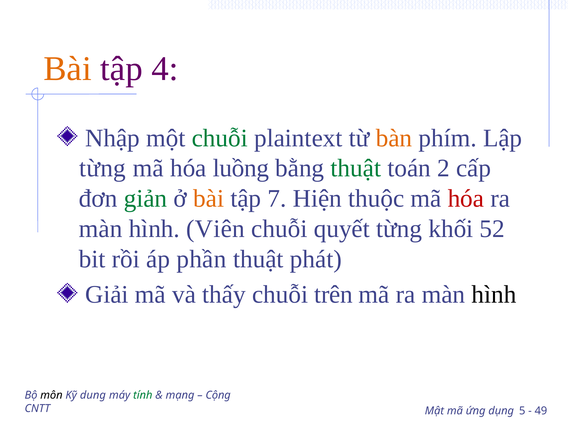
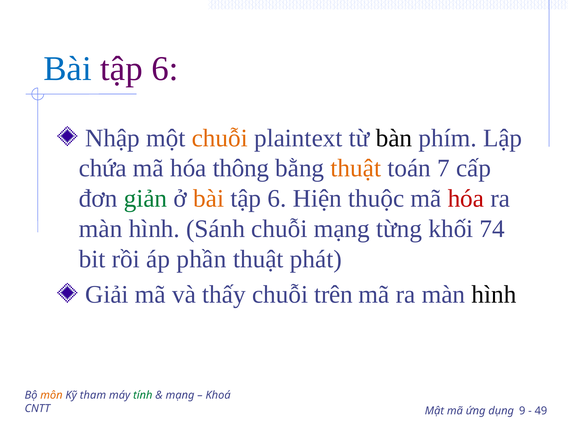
Bài at (68, 69) colour: orange -> blue
4 at (165, 69): 4 -> 6
chuỗi at (220, 138) colour: green -> orange
bàn colour: orange -> black
từng at (103, 168): từng -> chứa
luồng: luồng -> thông
thuật at (356, 168) colour: green -> orange
2: 2 -> 7
7 at (277, 199): 7 -> 6
Viên: Viên -> Sánh
chuỗi quyết: quyết -> mạng
52: 52 -> 74
môn colour: black -> orange
dung: dung -> tham
Cộng: Cộng -> Khoá
5: 5 -> 9
